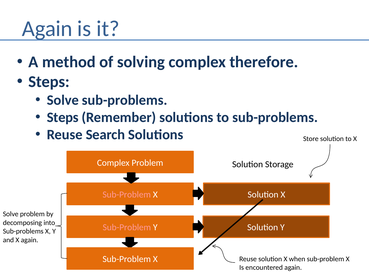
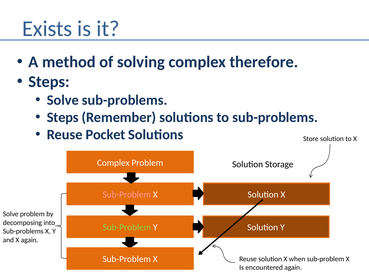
Again at (47, 29): Again -> Exists
Search: Search -> Pocket
Sub-Problem at (127, 227) colour: pink -> light green
